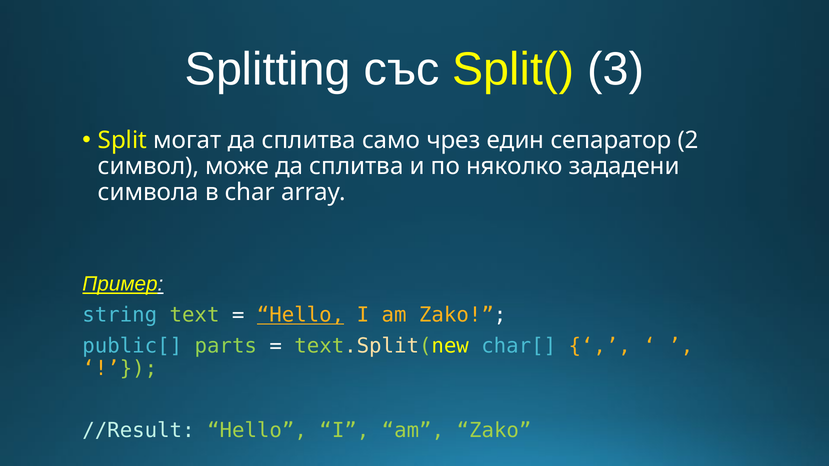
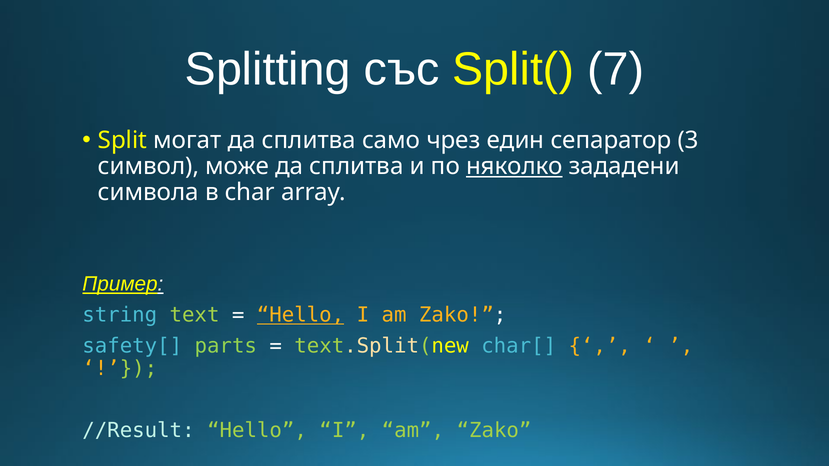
3: 3 -> 7
2: 2 -> 3
няколко underline: none -> present
public[: public[ -> safety[
